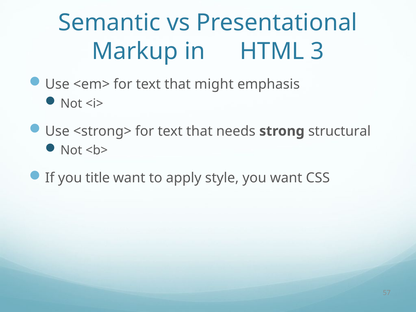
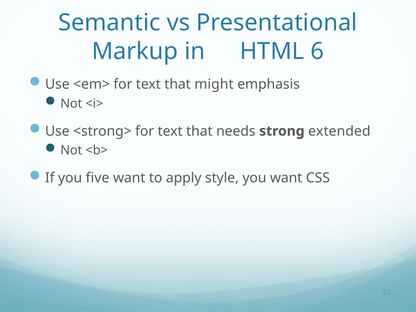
3: 3 -> 6
structural: structural -> extended
title: title -> five
